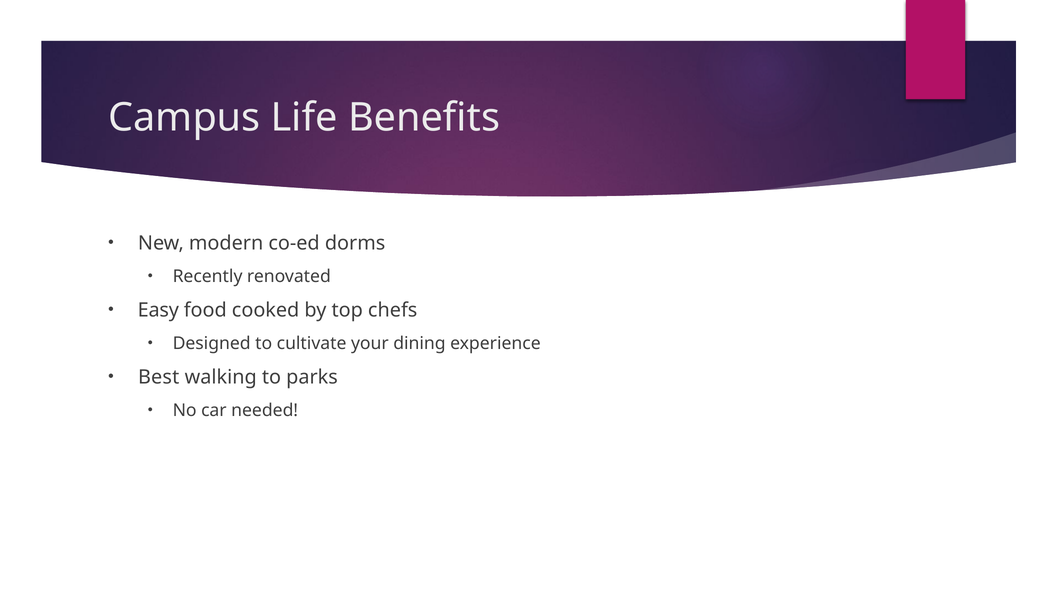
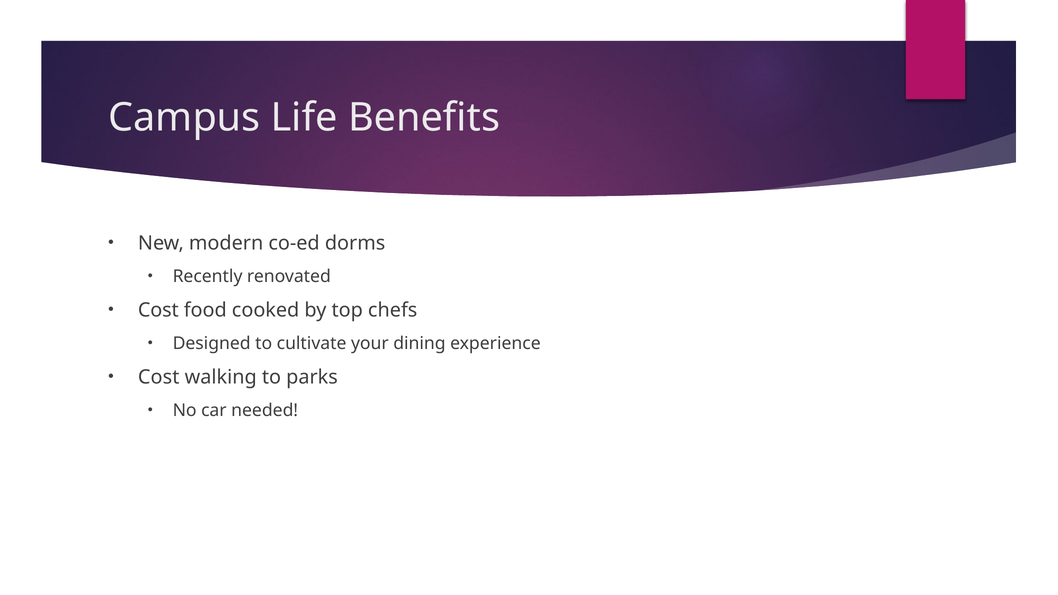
Easy at (158, 310): Easy -> Cost
Best at (159, 377): Best -> Cost
